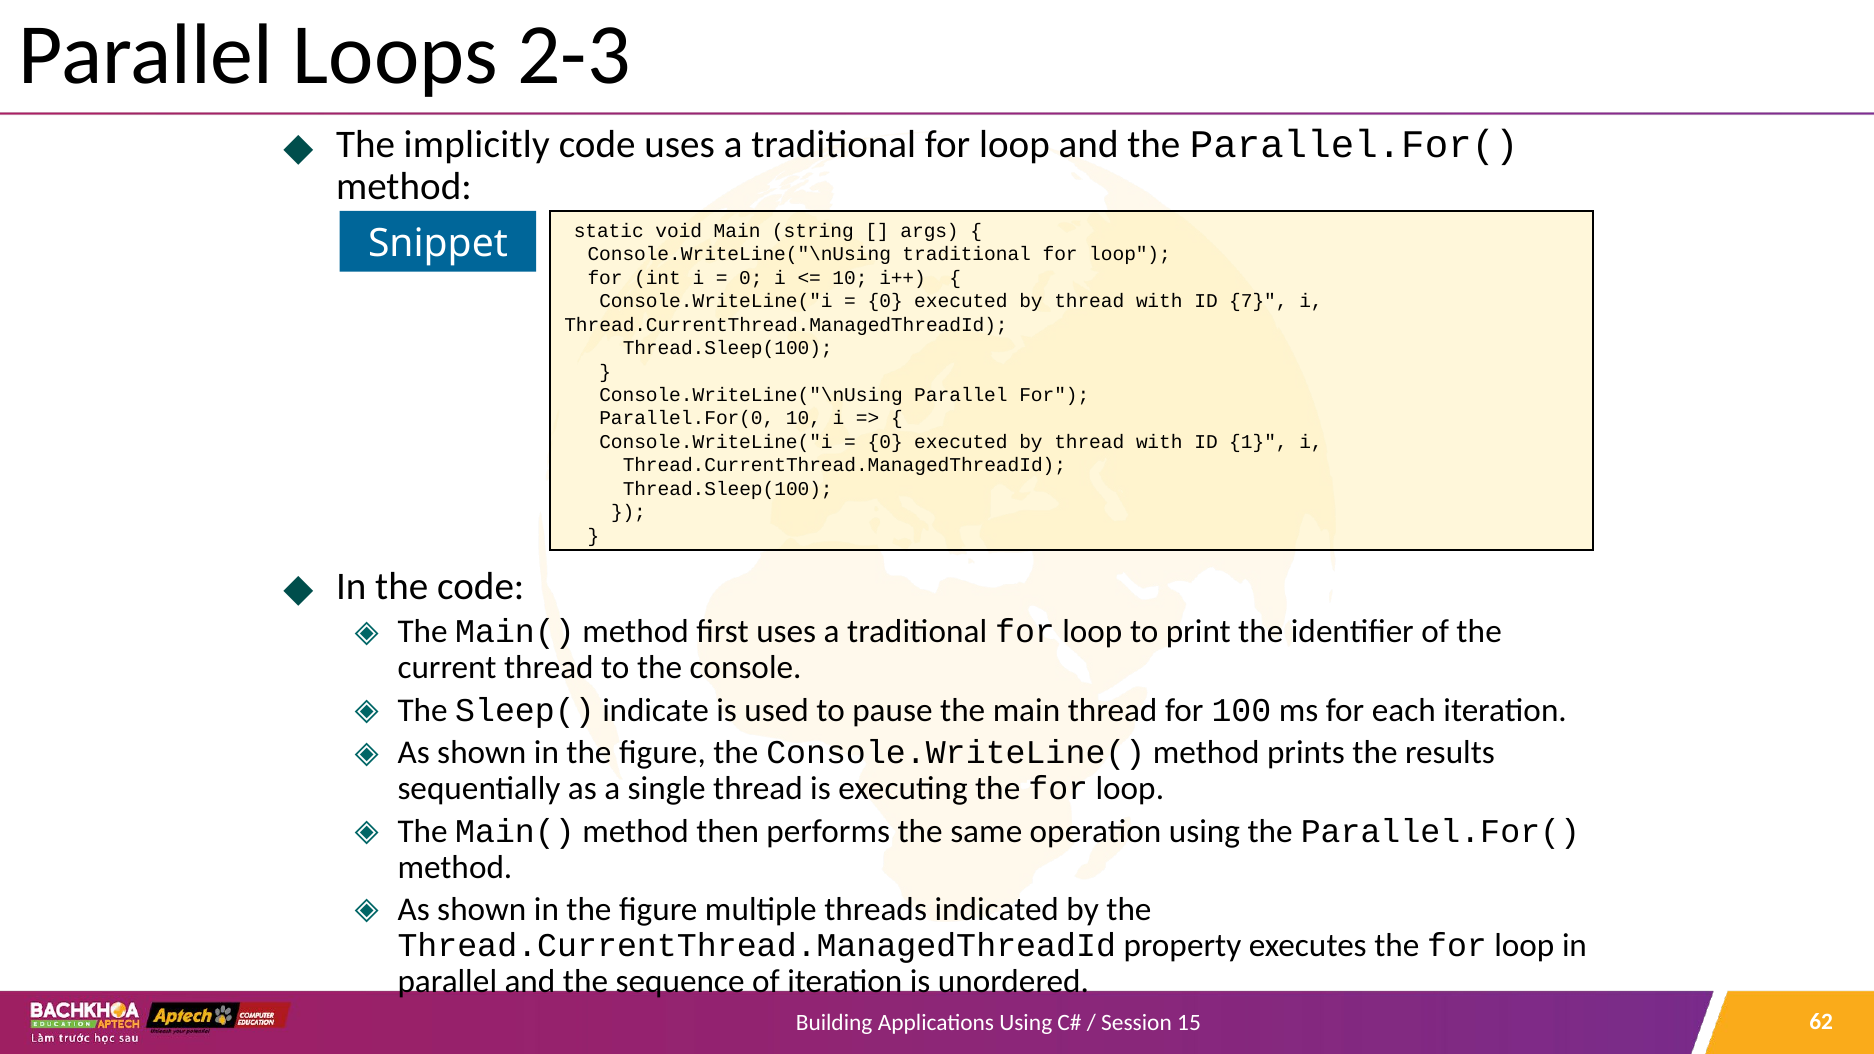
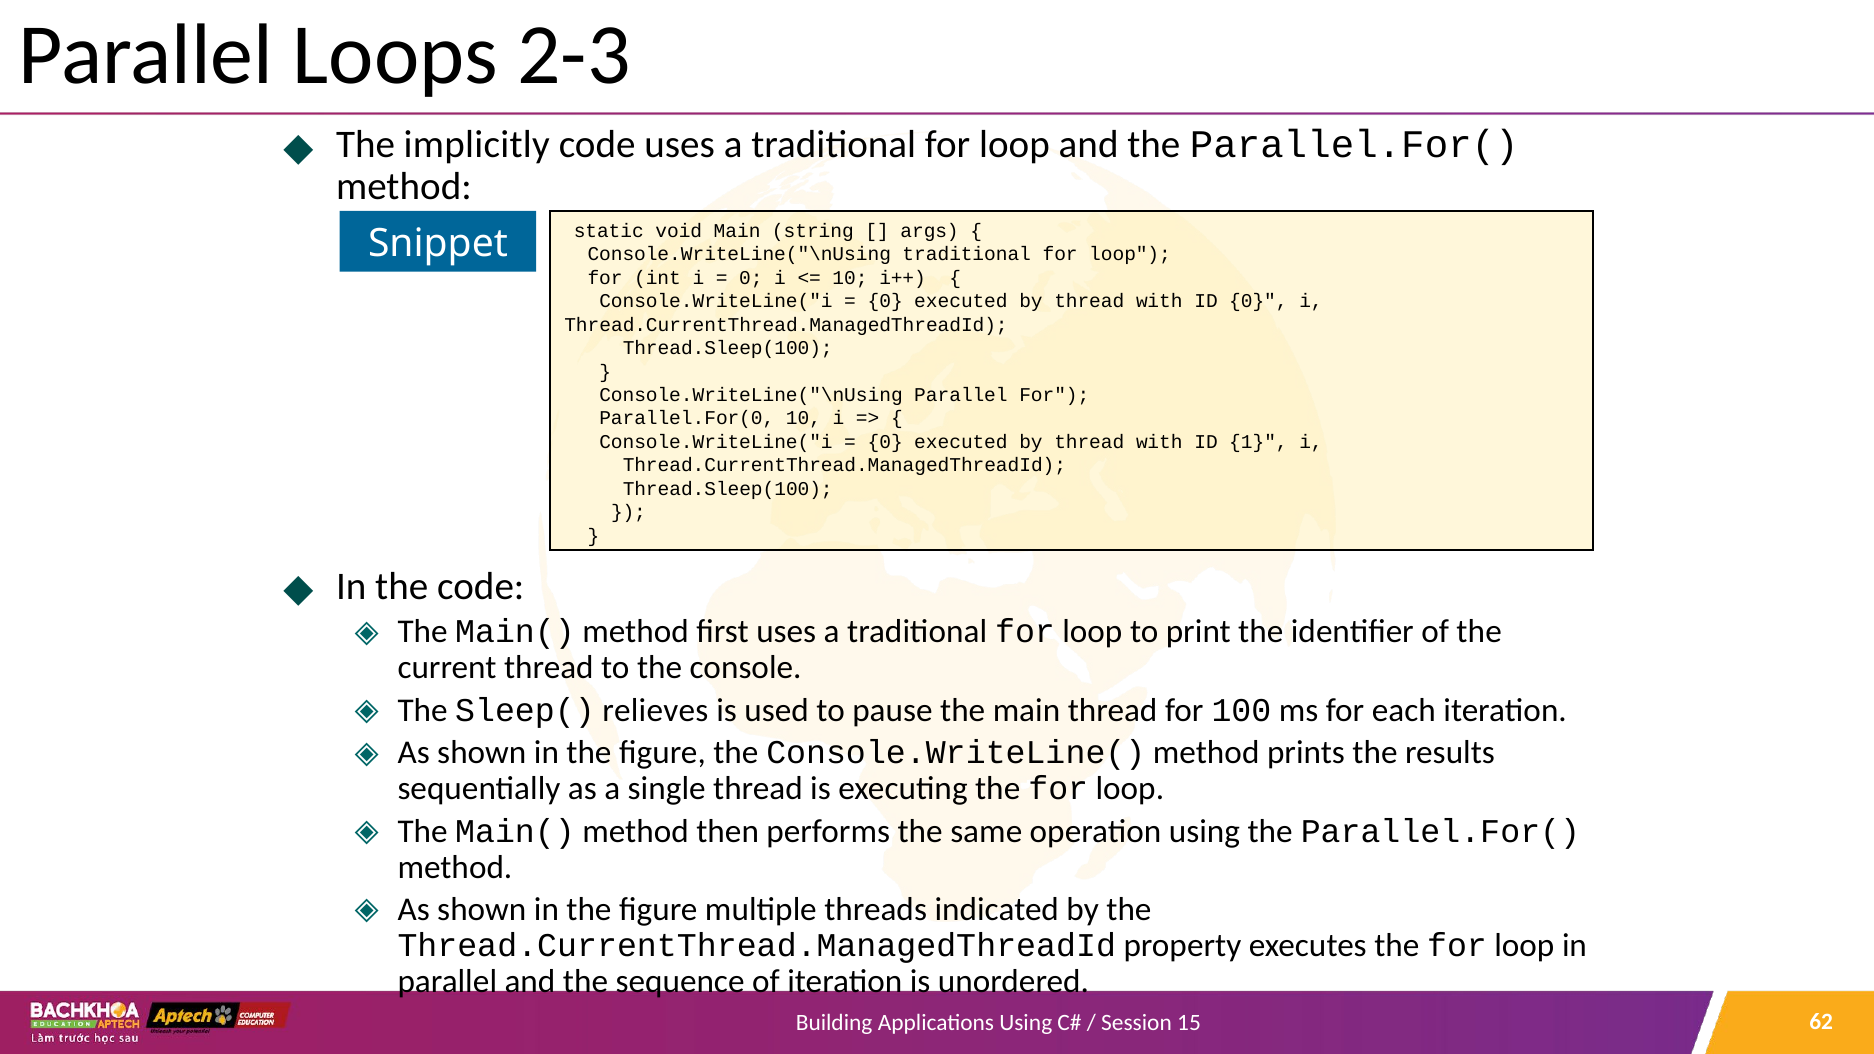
ID 7: 7 -> 0
indicate: indicate -> relieves
